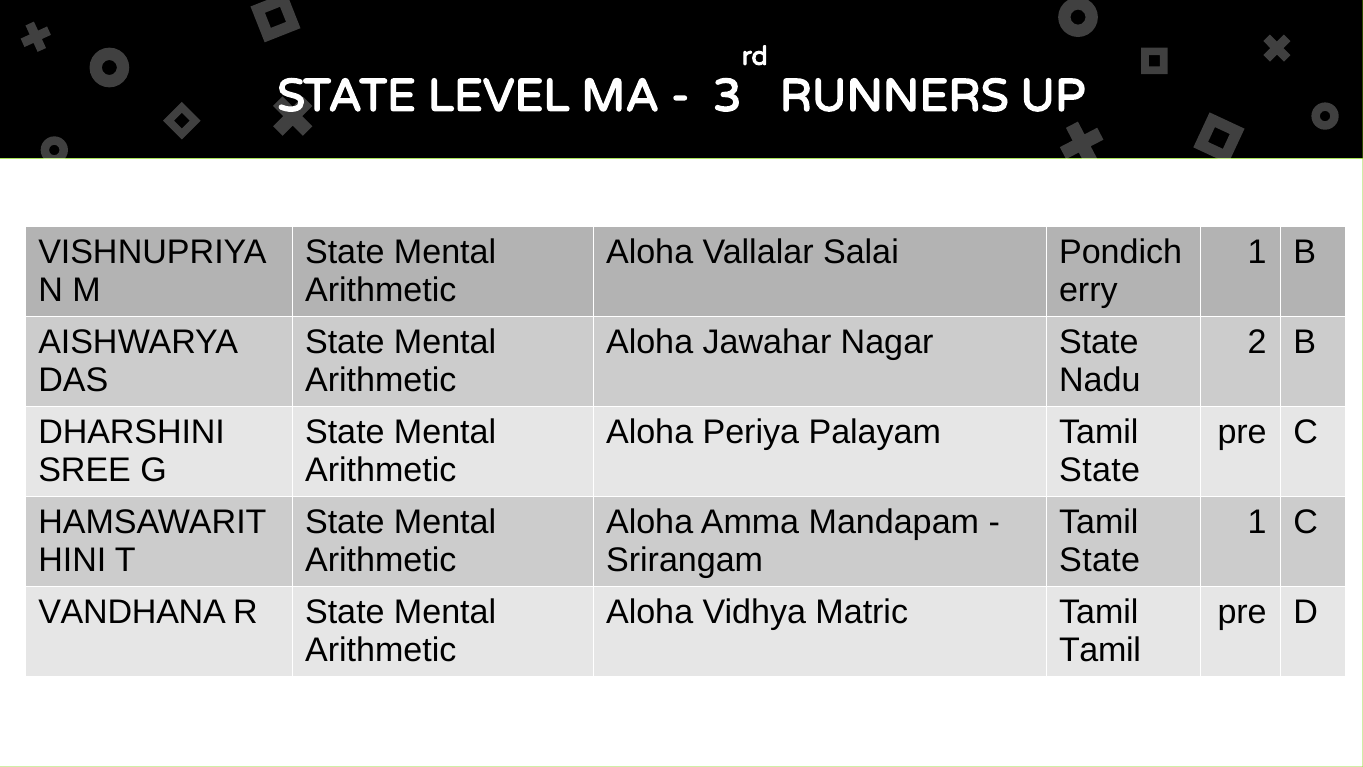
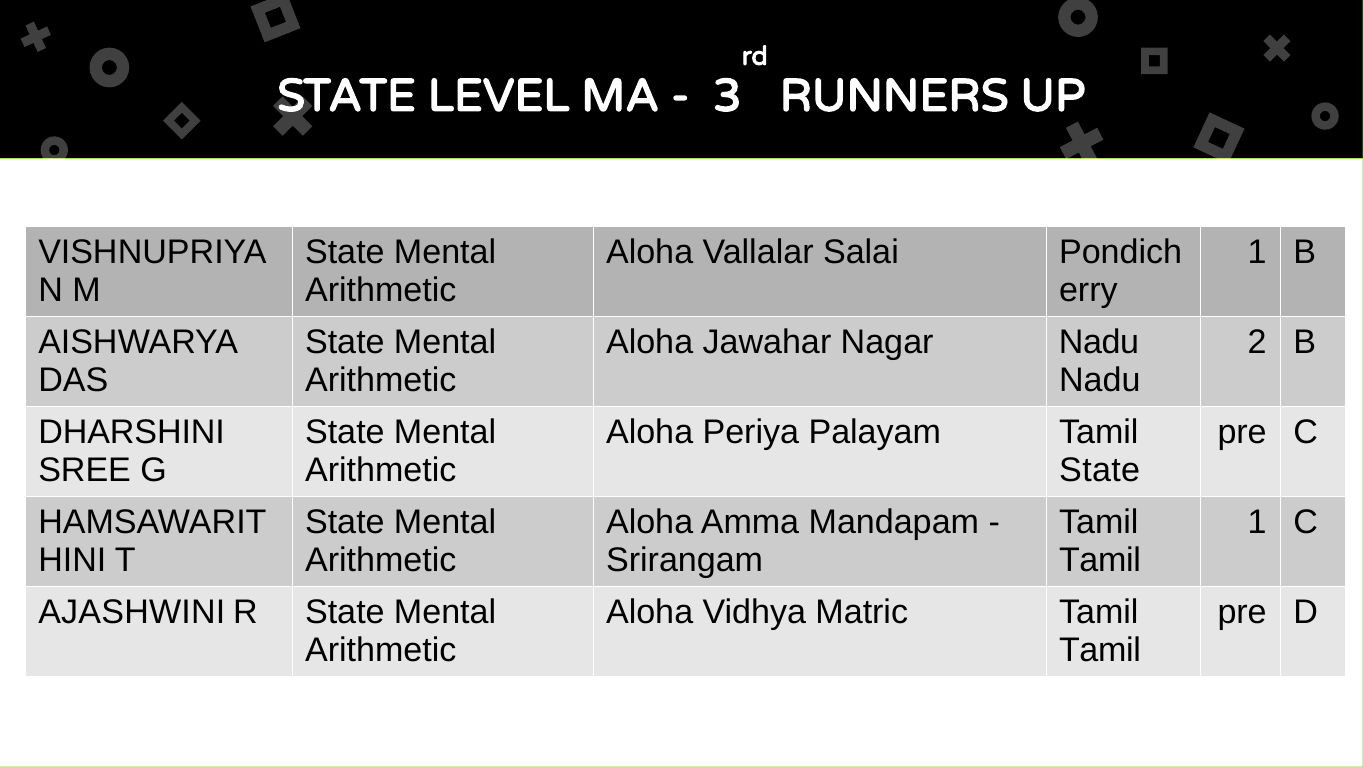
Nagar State: State -> Nadu
State at (1100, 560): State -> Tamil
VANDHANA: VANDHANA -> AJASHWINI
